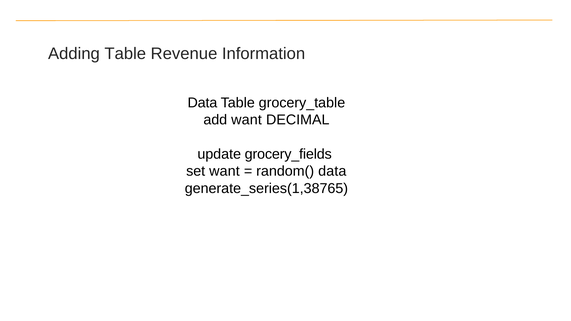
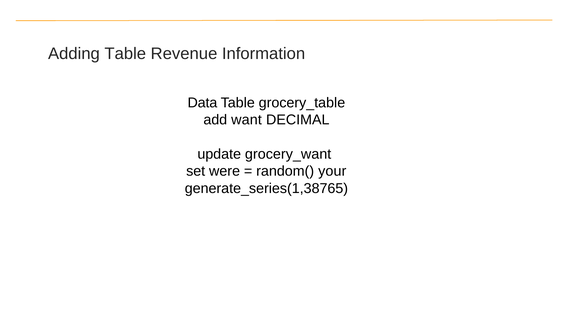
grocery_fields: grocery_fields -> grocery_want
set want: want -> were
random( data: data -> your
